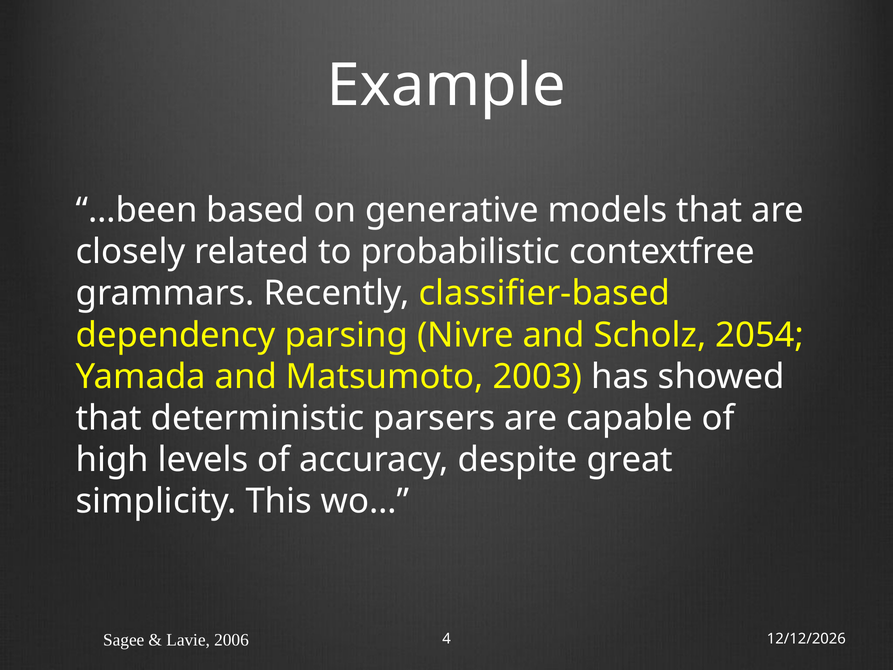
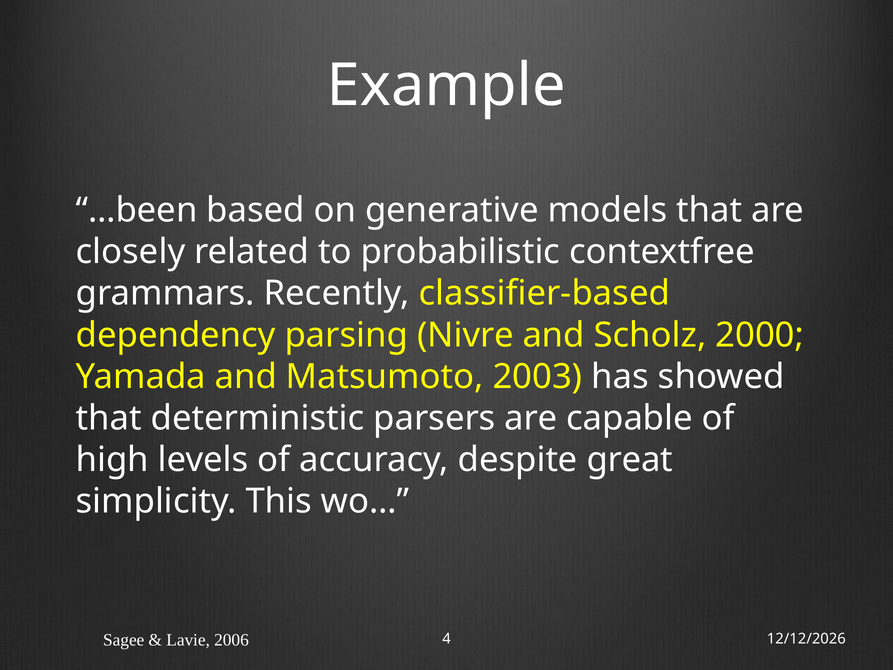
2054: 2054 -> 2000
